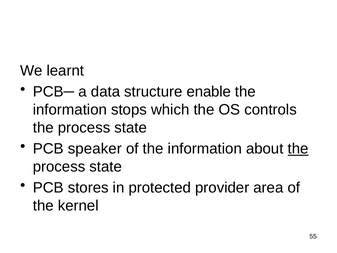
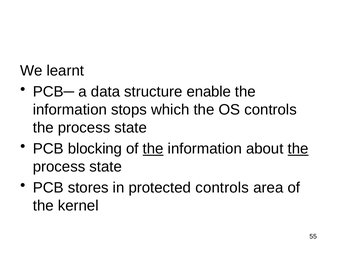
speaker: speaker -> blocking
the at (153, 149) underline: none -> present
protected provider: provider -> controls
